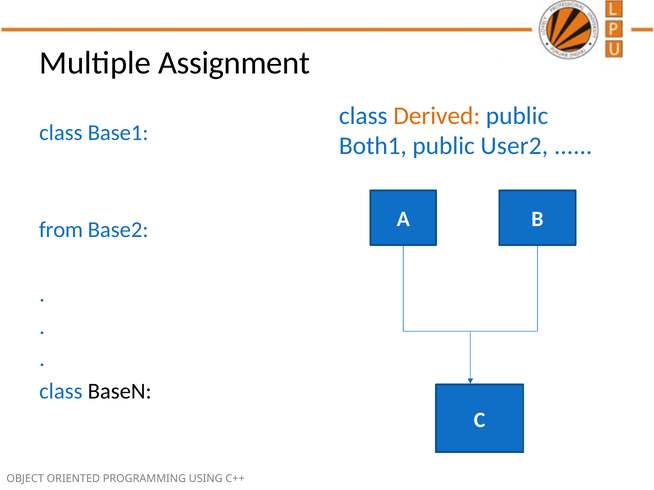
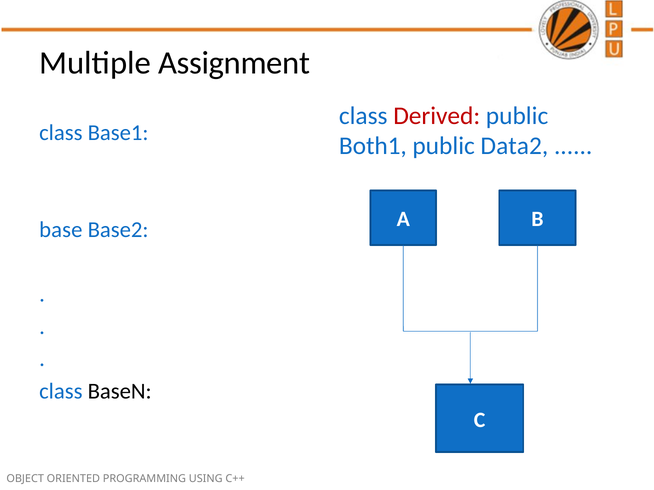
Derived colour: orange -> red
User2: User2 -> Data2
from: from -> base
